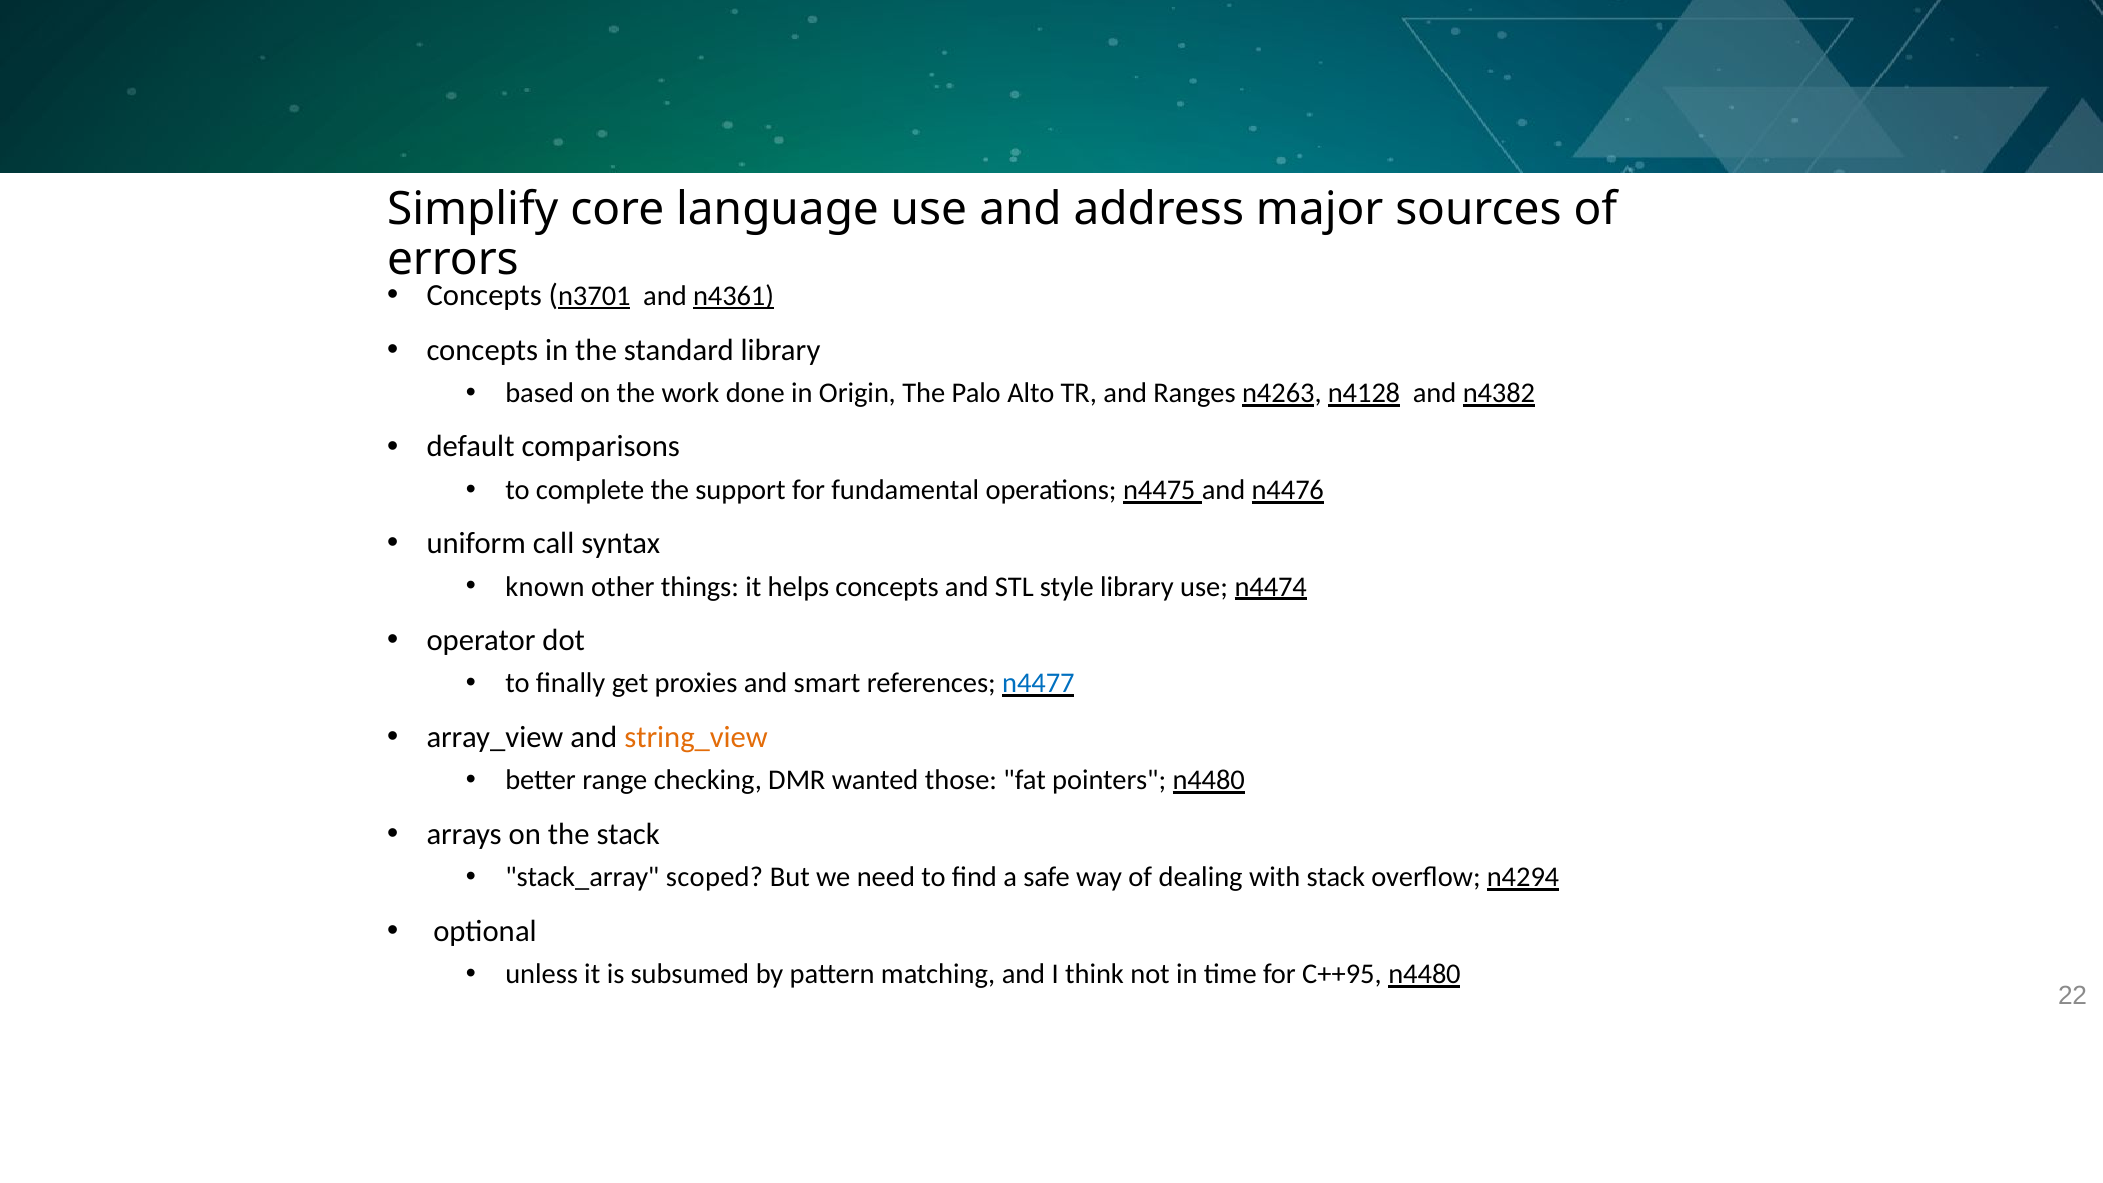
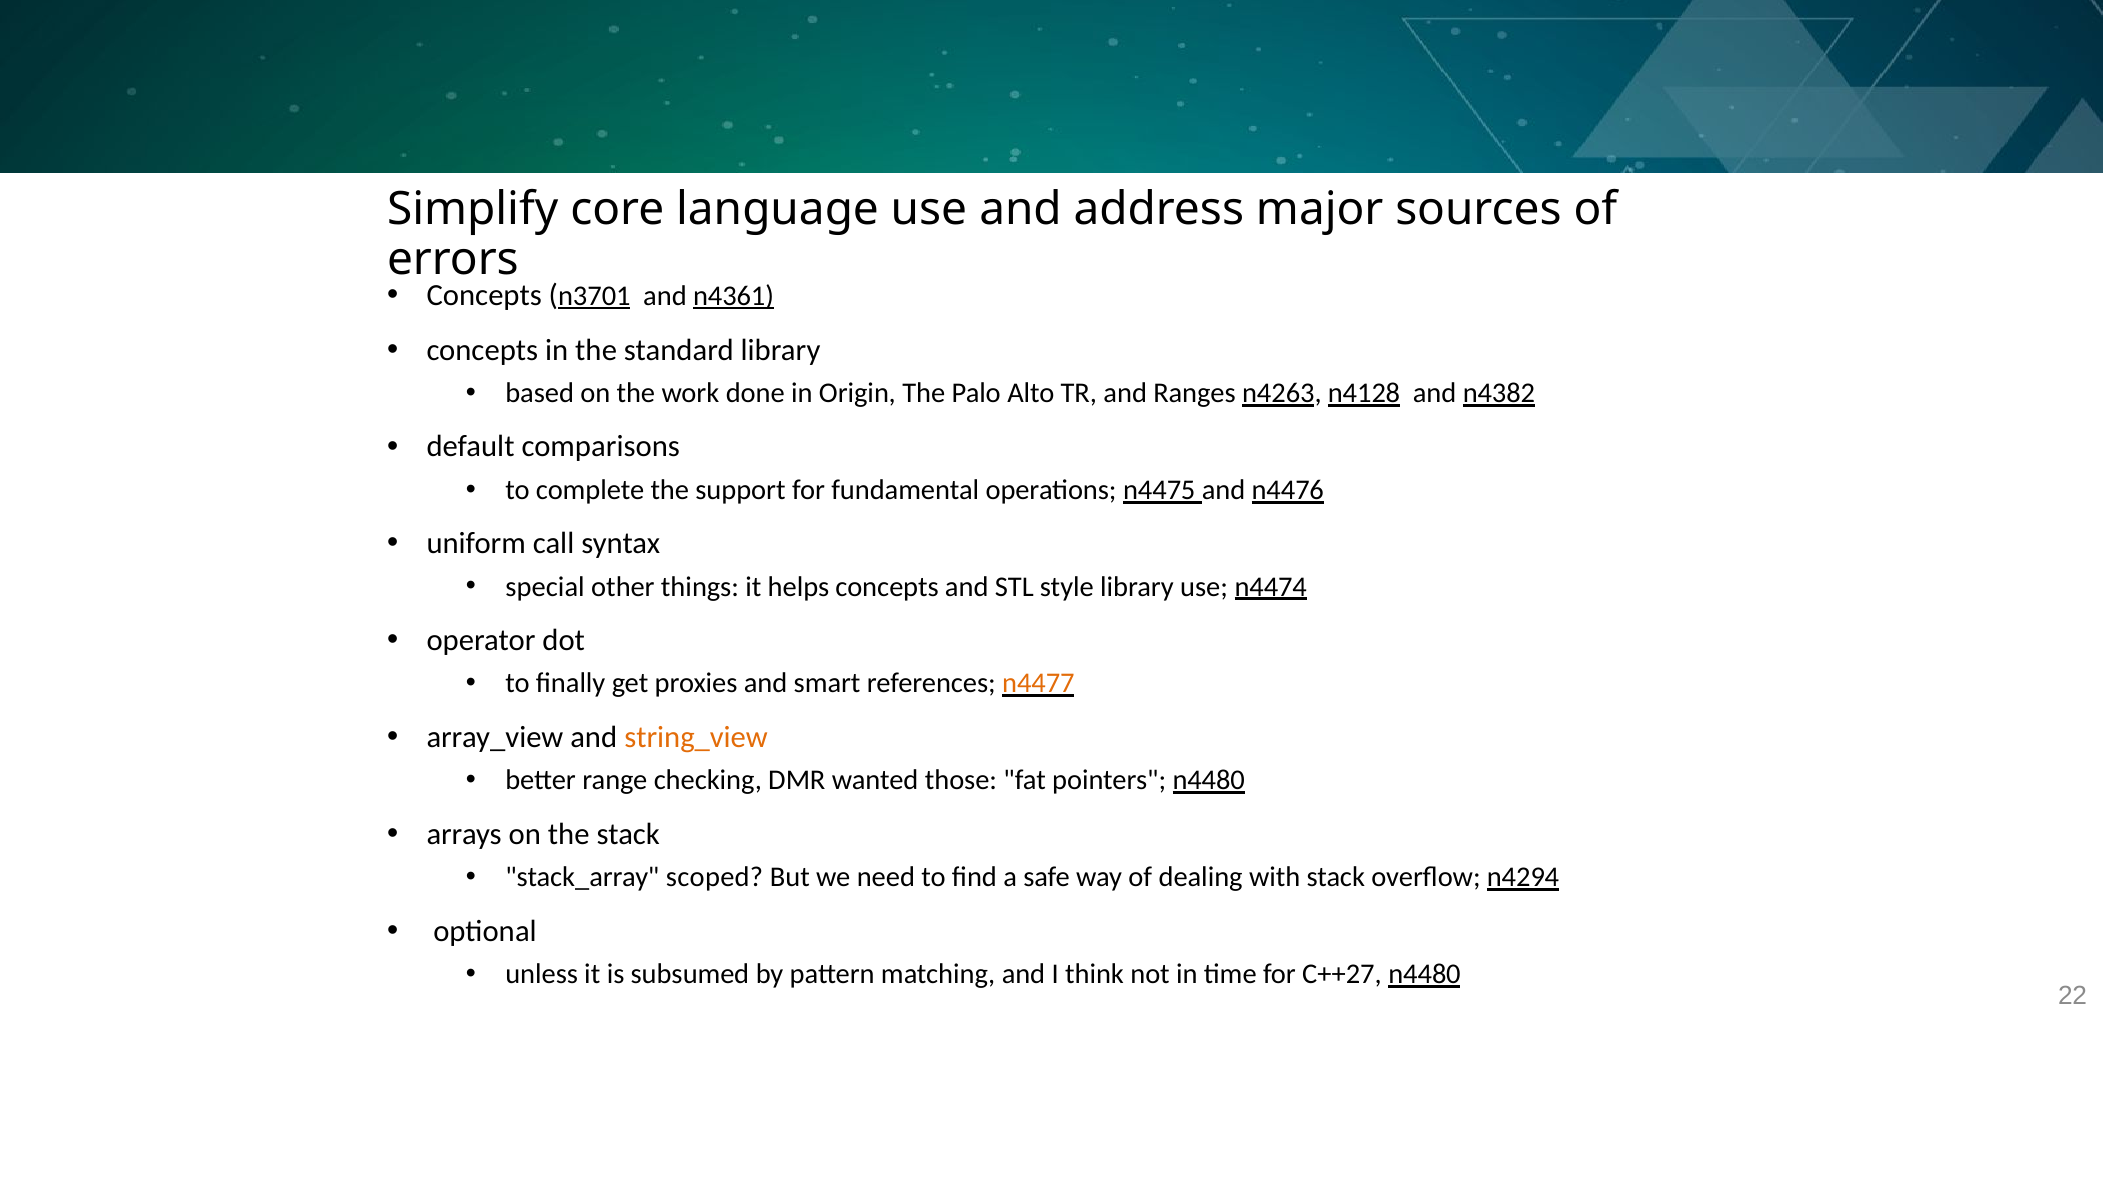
known: known -> special
n4477 colour: blue -> orange
C++95: C++95 -> C++27
